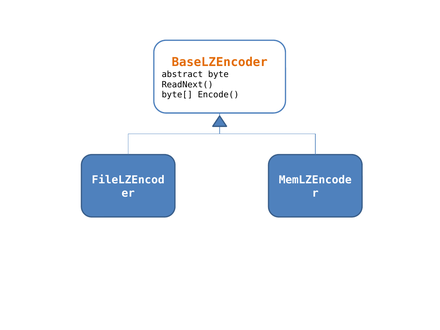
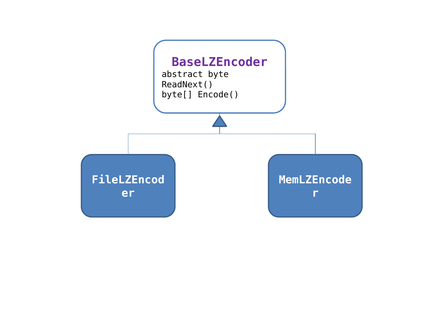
BaseLZEncoder colour: orange -> purple
